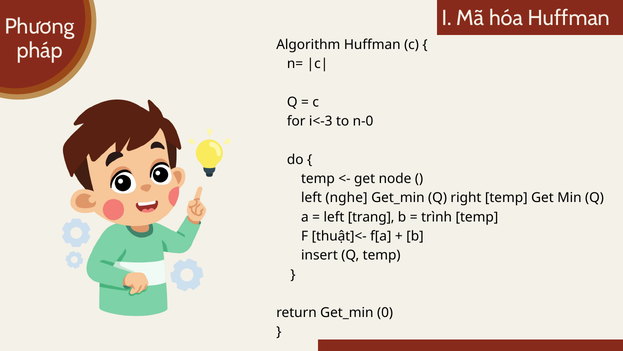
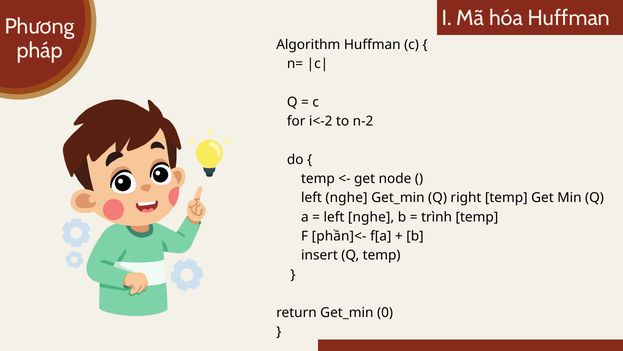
i<-3: i<-3 -> i<-2
n-0: n-0 -> n-2
trang at (371, 217): trang -> nghe
thuật]<-: thuật]<- -> phần]<-
